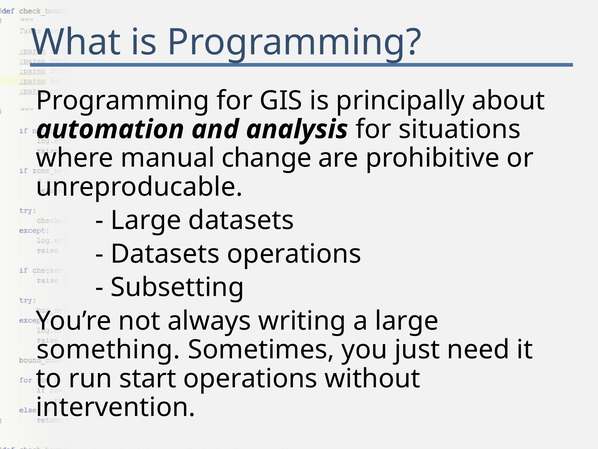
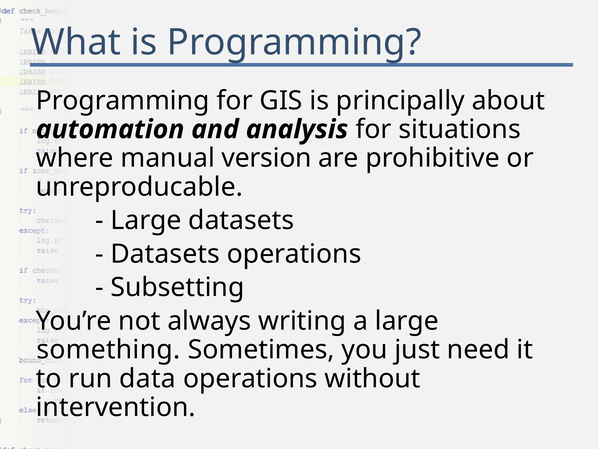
change: change -> version
start: start -> data
